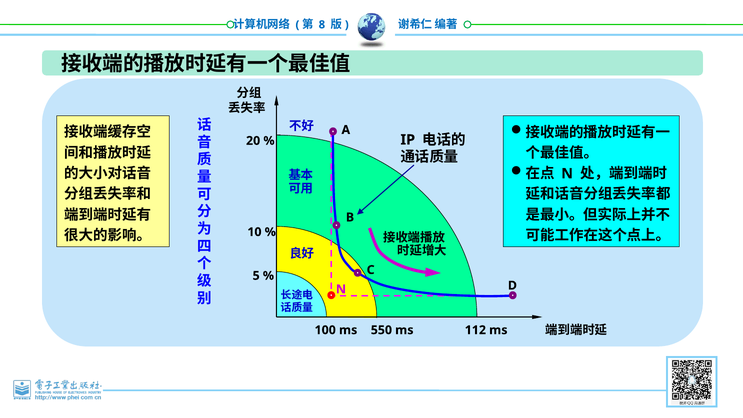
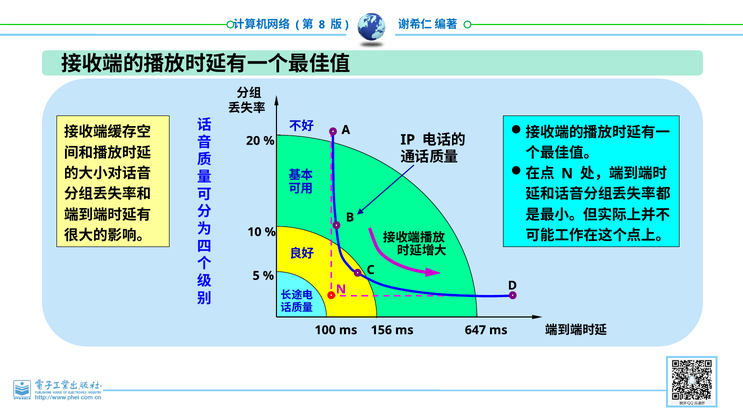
550: 550 -> 156
112: 112 -> 647
